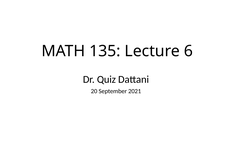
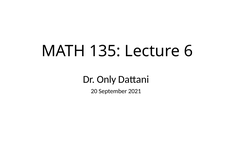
Quiz: Quiz -> Only
